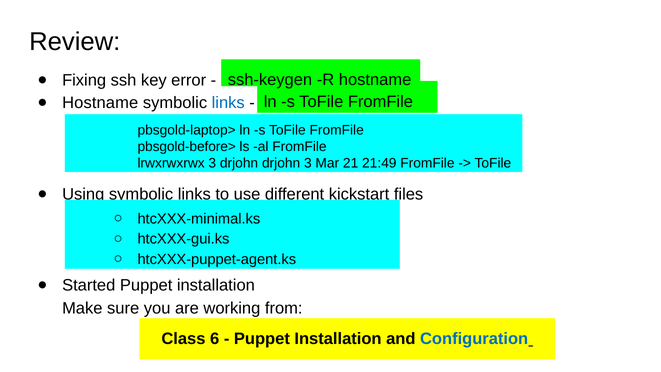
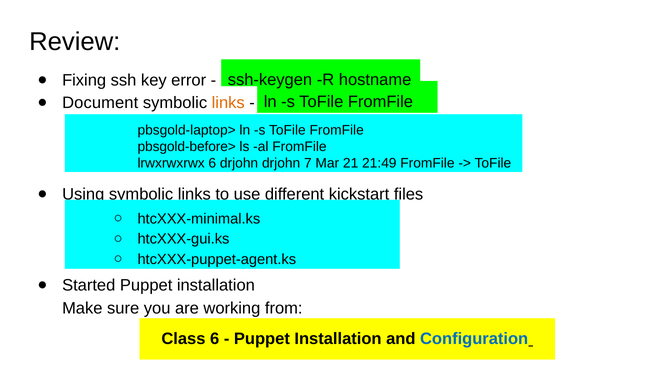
Hostname at (100, 103): Hostname -> Document
links at (228, 103) colour: blue -> orange
lrwxrwxrwx 3: 3 -> 6
drjohn 3: 3 -> 7
